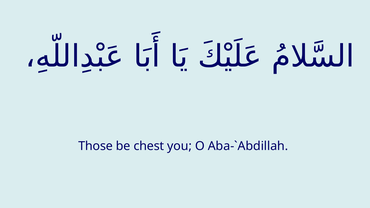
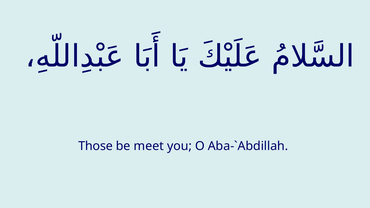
chest: chest -> meet
